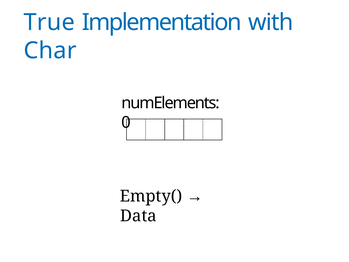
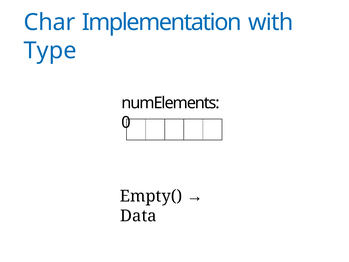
True: True -> Char
Char: Char -> Type
